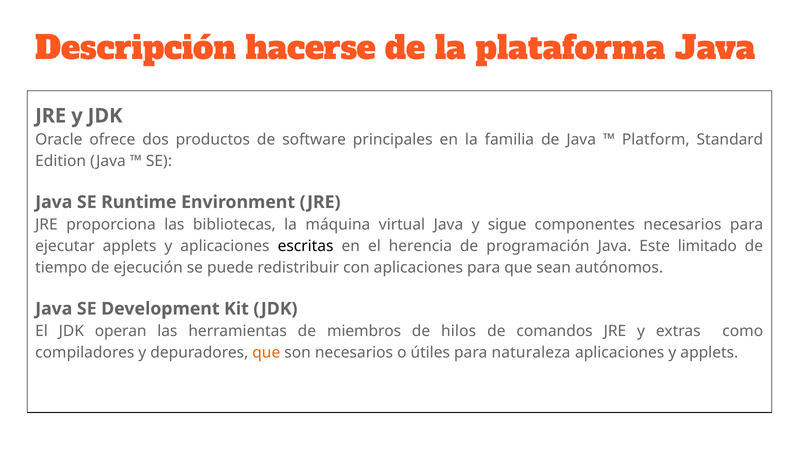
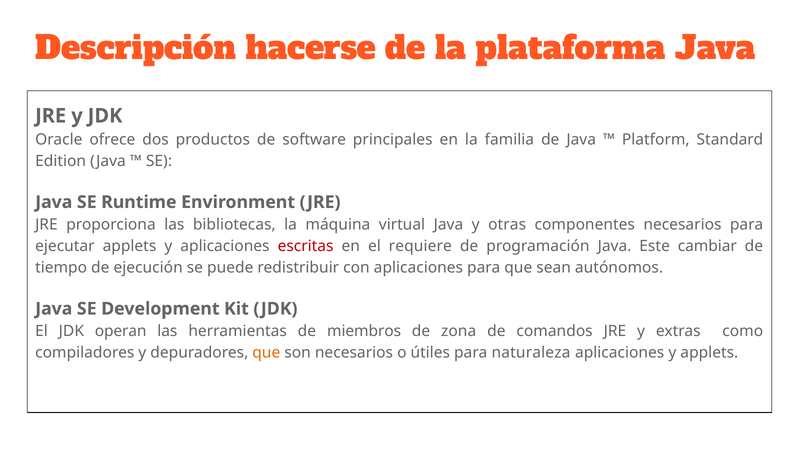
sigue: sigue -> otras
escritas colour: black -> red
herencia: herencia -> requiere
limitado: limitado -> cambiar
hilos: hilos -> zona
